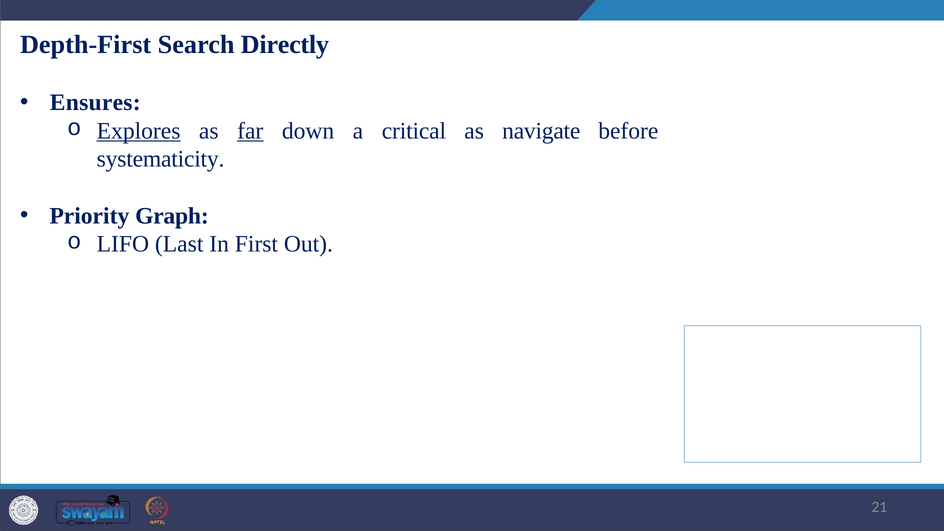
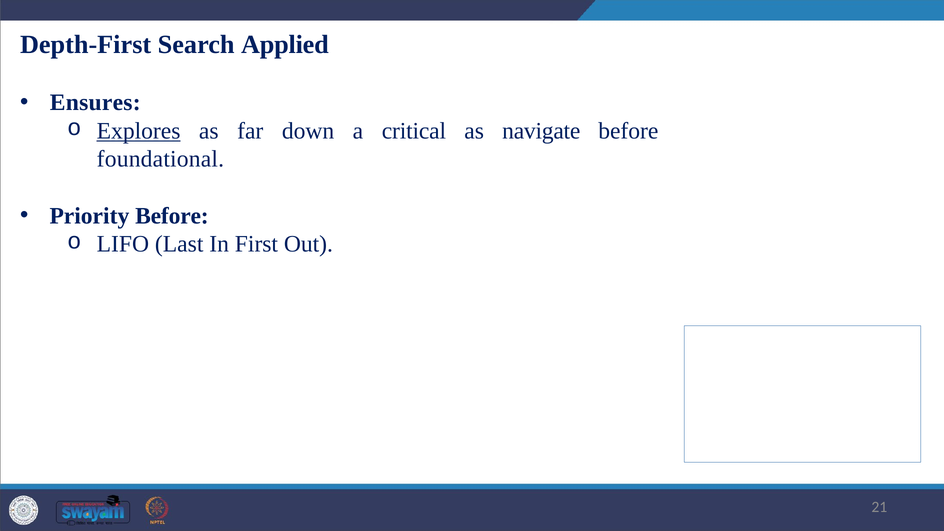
Directly: Directly -> Applied
far underline: present -> none
systematicity: systematicity -> foundational
Priority Graph: Graph -> Before
